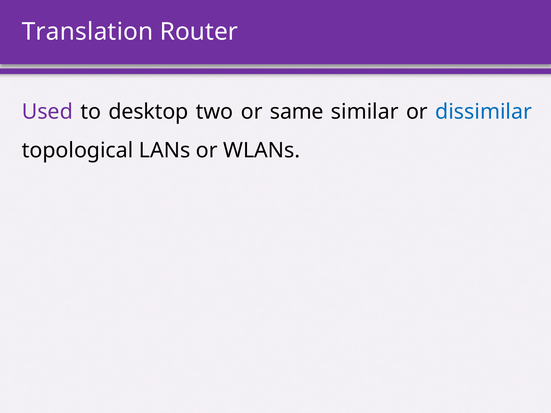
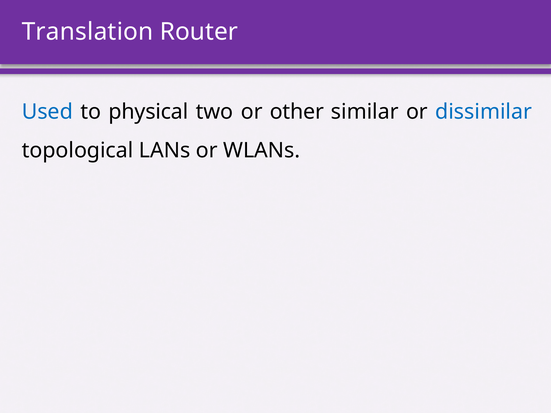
Used colour: purple -> blue
desktop: desktop -> physical
same: same -> other
